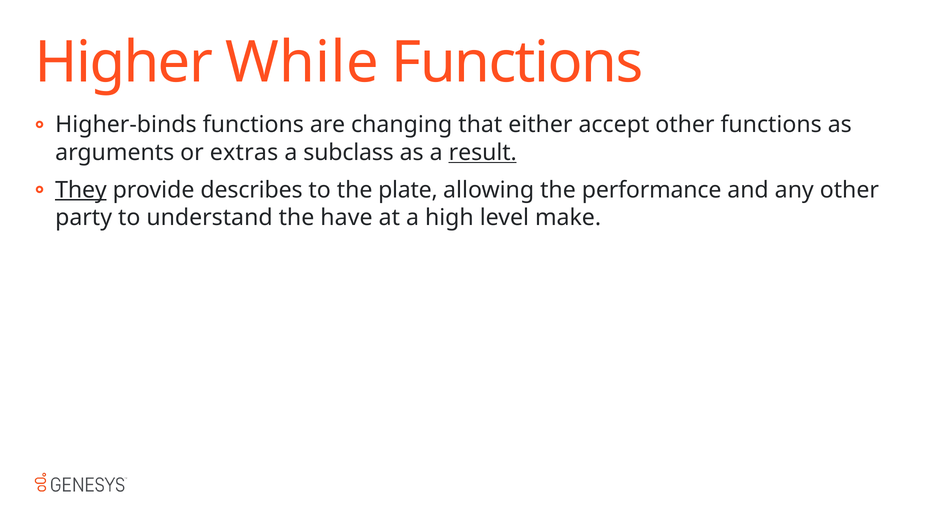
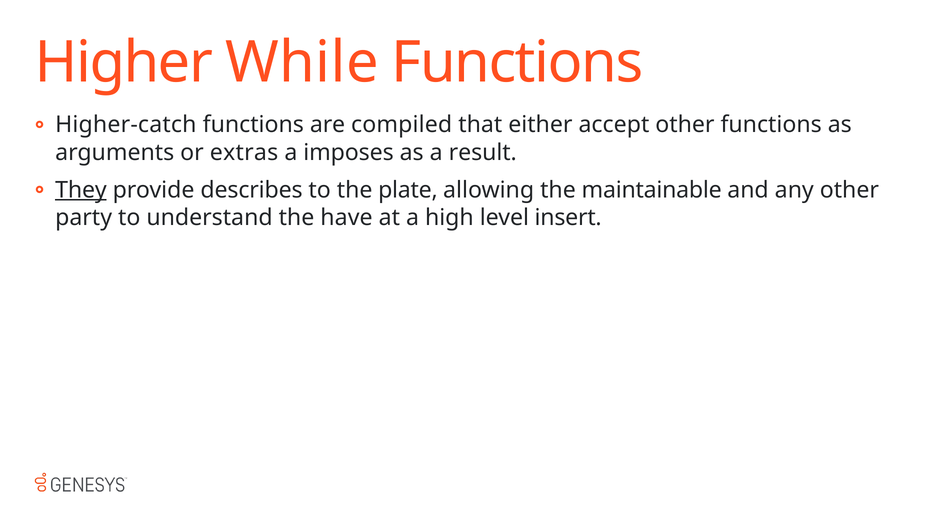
Higher-binds: Higher-binds -> Higher-catch
changing: changing -> compiled
subclass: subclass -> imposes
result underline: present -> none
performance: performance -> maintainable
make: make -> insert
